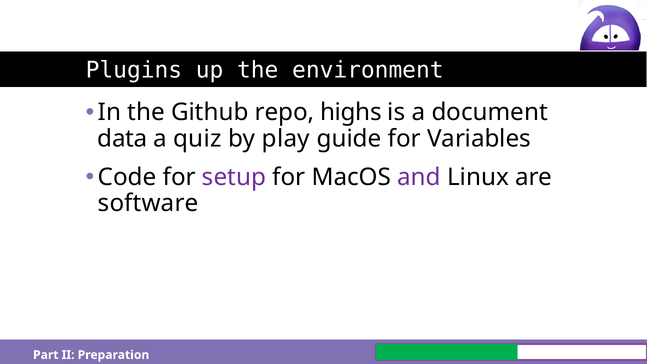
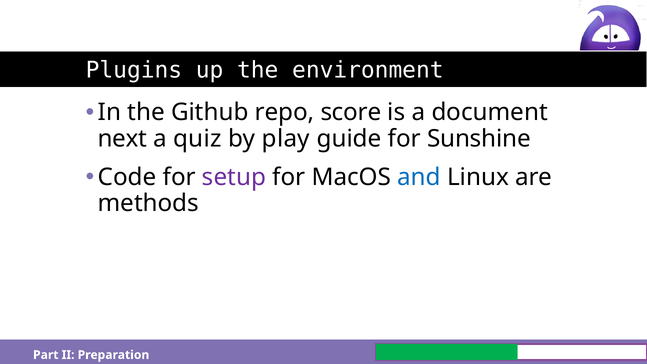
highs: highs -> score
data: data -> next
Variables: Variables -> Sunshine
and colour: purple -> blue
software: software -> methods
